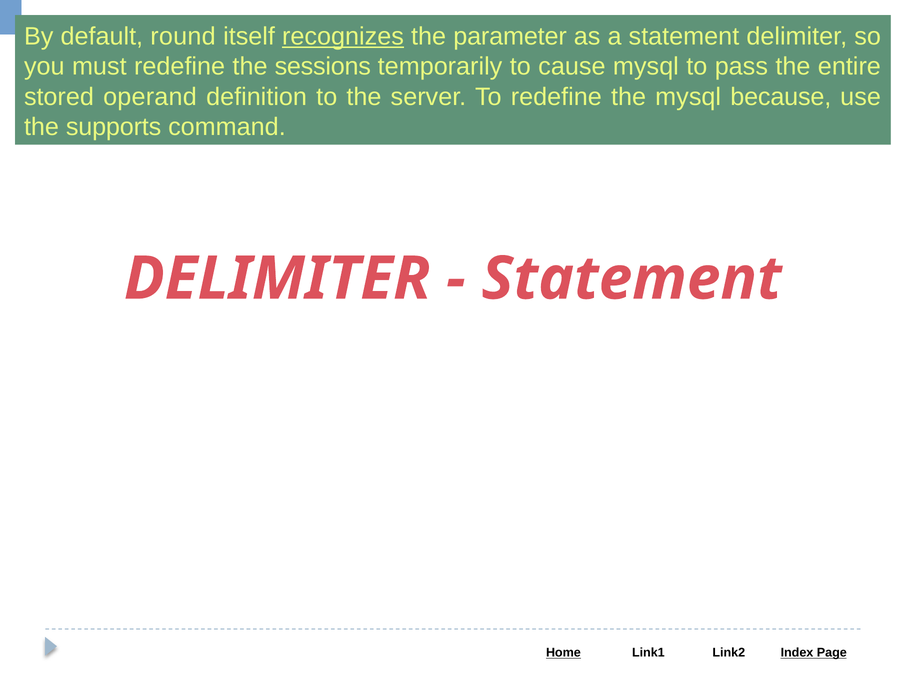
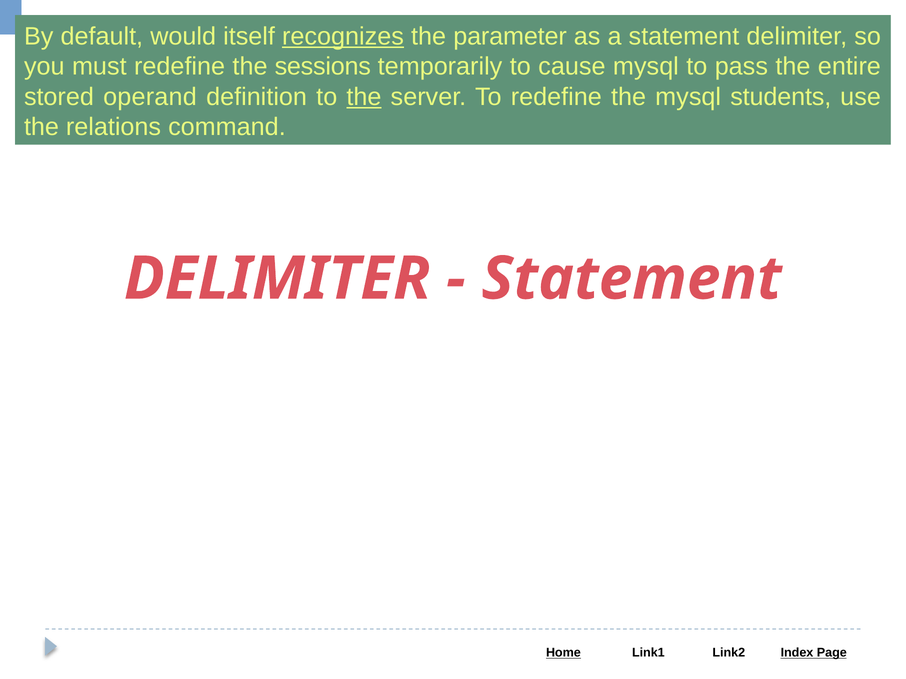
round: round -> would
the at (364, 97) underline: none -> present
because: because -> students
supports: supports -> relations
